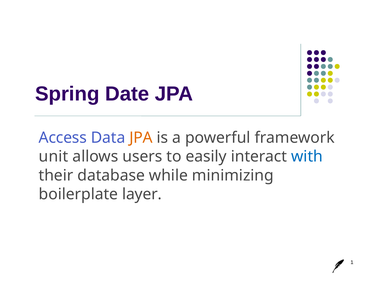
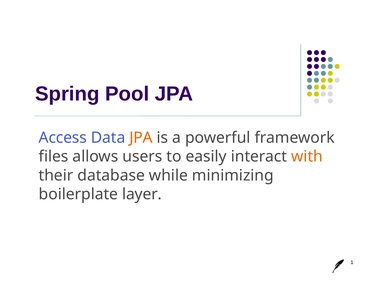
Date: Date -> Pool
unit: unit -> files
with colour: blue -> orange
